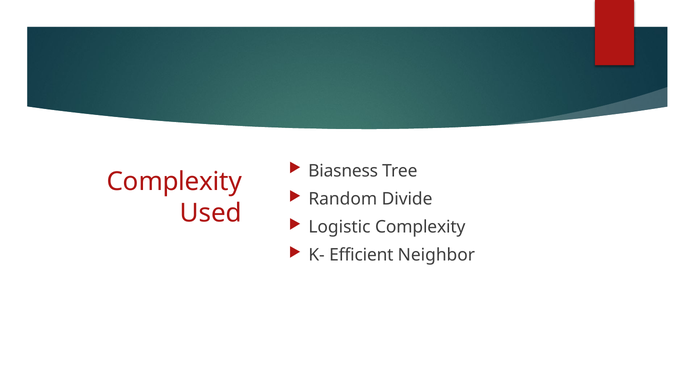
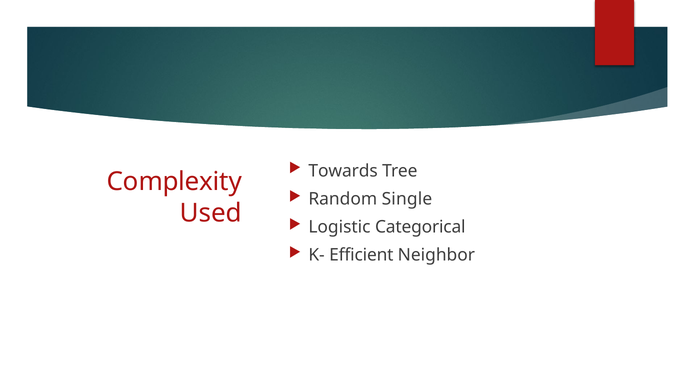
Biasness: Biasness -> Towards
Divide: Divide -> Single
Logistic Complexity: Complexity -> Categorical
